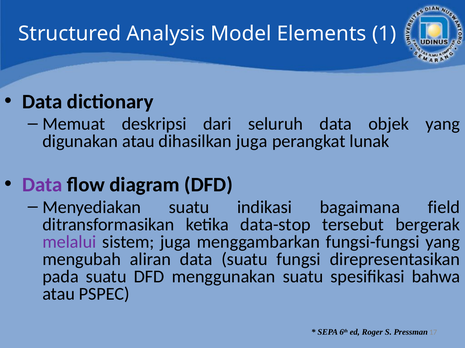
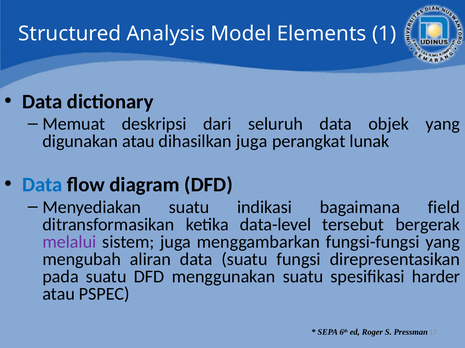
Data at (42, 185) colour: purple -> blue
data-stop: data-stop -> data-level
bahwa: bahwa -> harder
